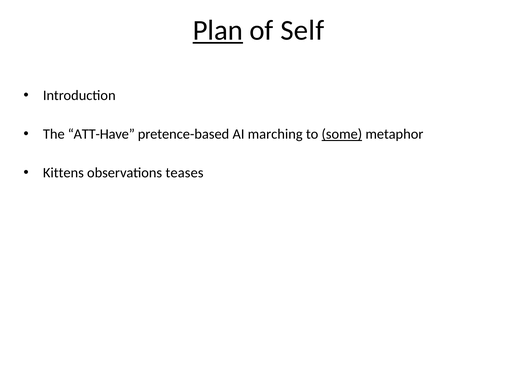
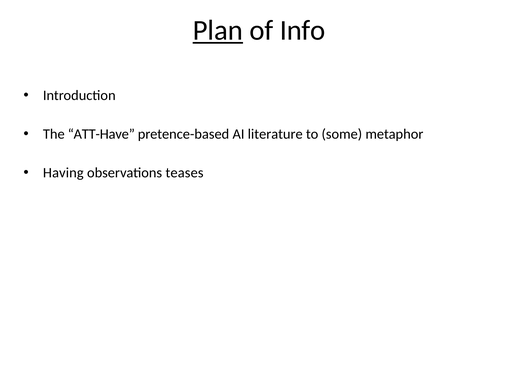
Self: Self -> Info
marching: marching -> literature
some underline: present -> none
Kittens: Kittens -> Having
